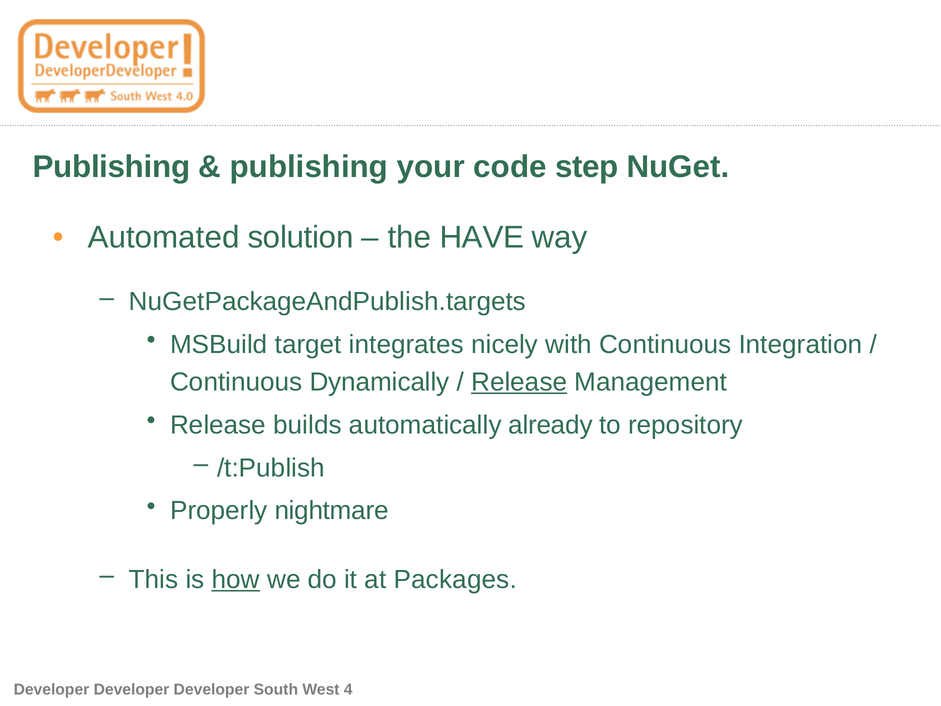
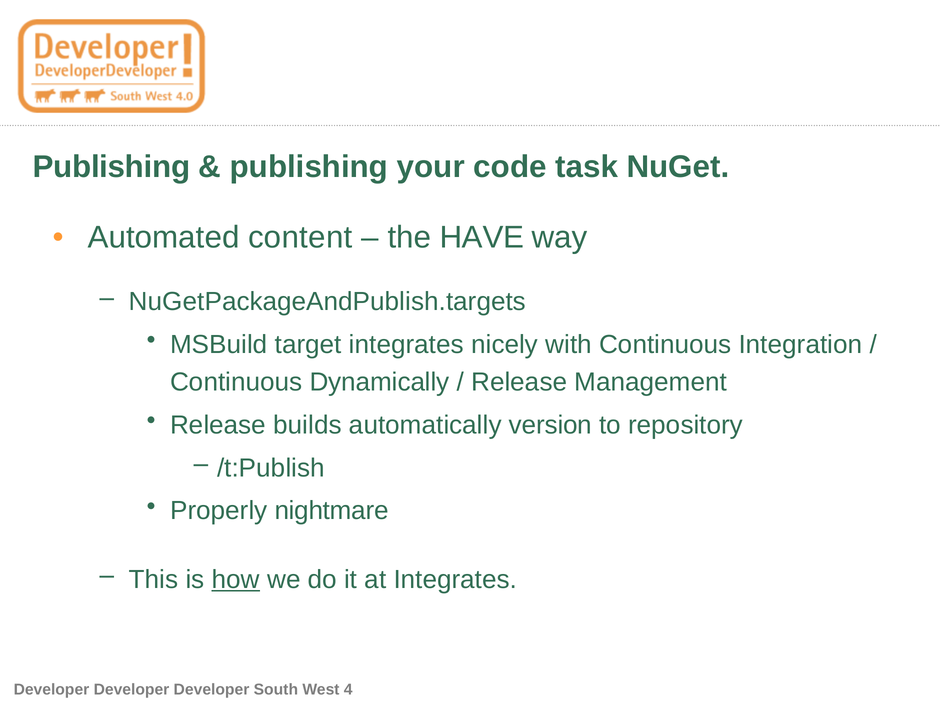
step: step -> task
solution: solution -> content
Release at (519, 382) underline: present -> none
already: already -> version
at Packages: Packages -> Integrates
